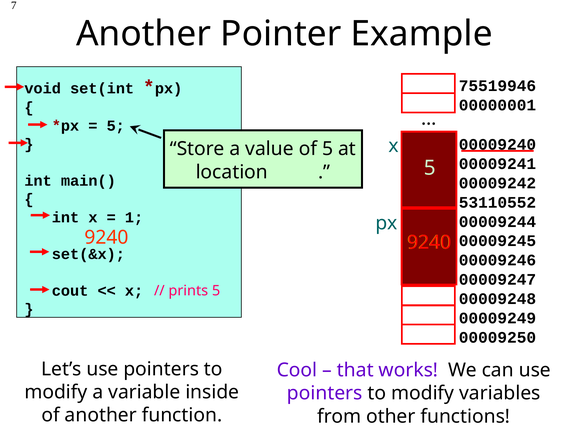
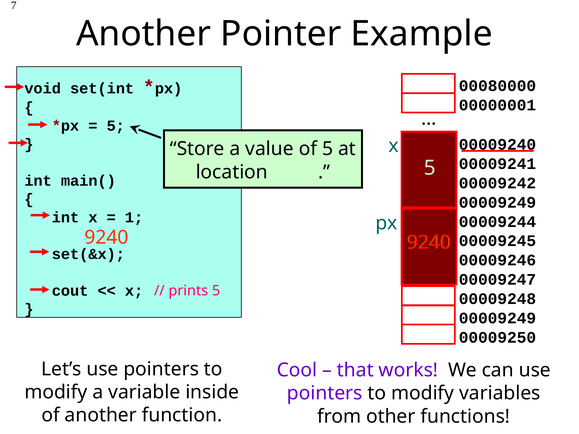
75519946: 75519946 -> 00080000
53110552 at (497, 203): 53110552 -> 00009249
